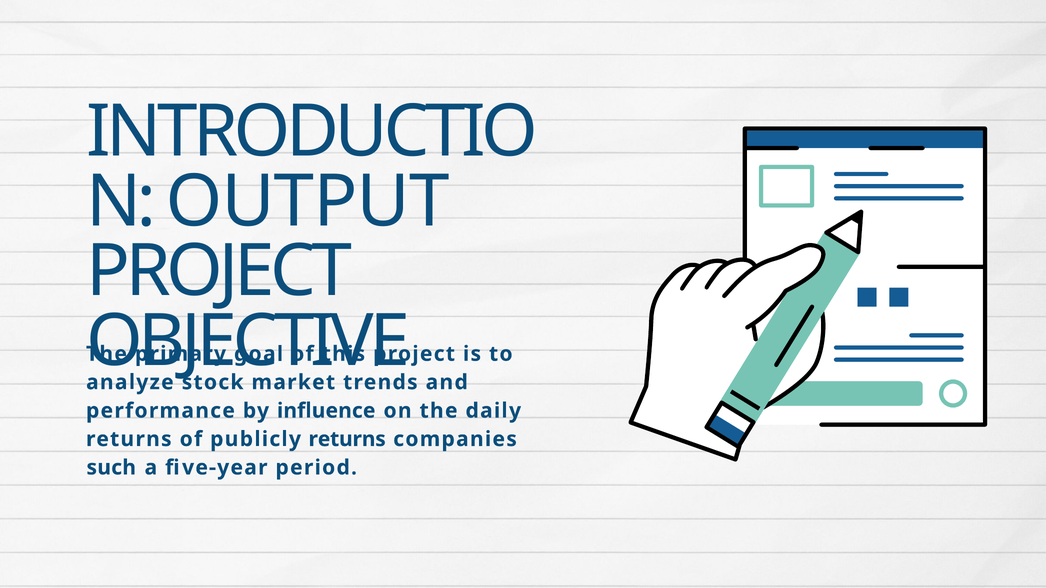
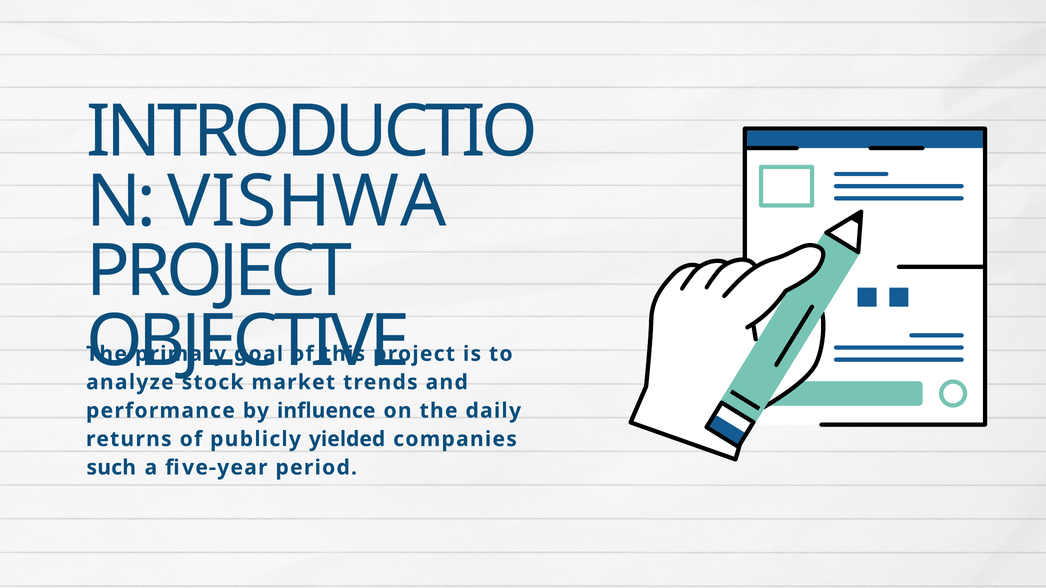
OUTPUT: OUTPUT -> VISHWA
publicly returns: returns -> yielded
